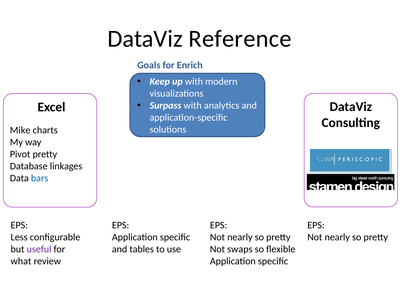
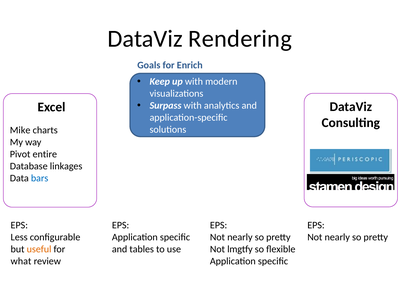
Reference: Reference -> Rendering
Pivot pretty: pretty -> entire
useful colour: purple -> orange
swaps: swaps -> lmgtfy
